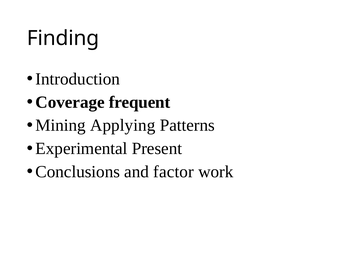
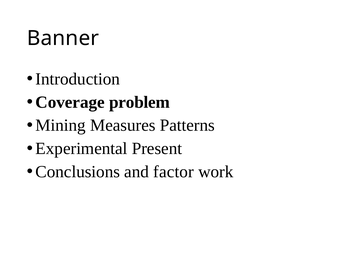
Finding: Finding -> Banner
frequent: frequent -> problem
Applying: Applying -> Measures
